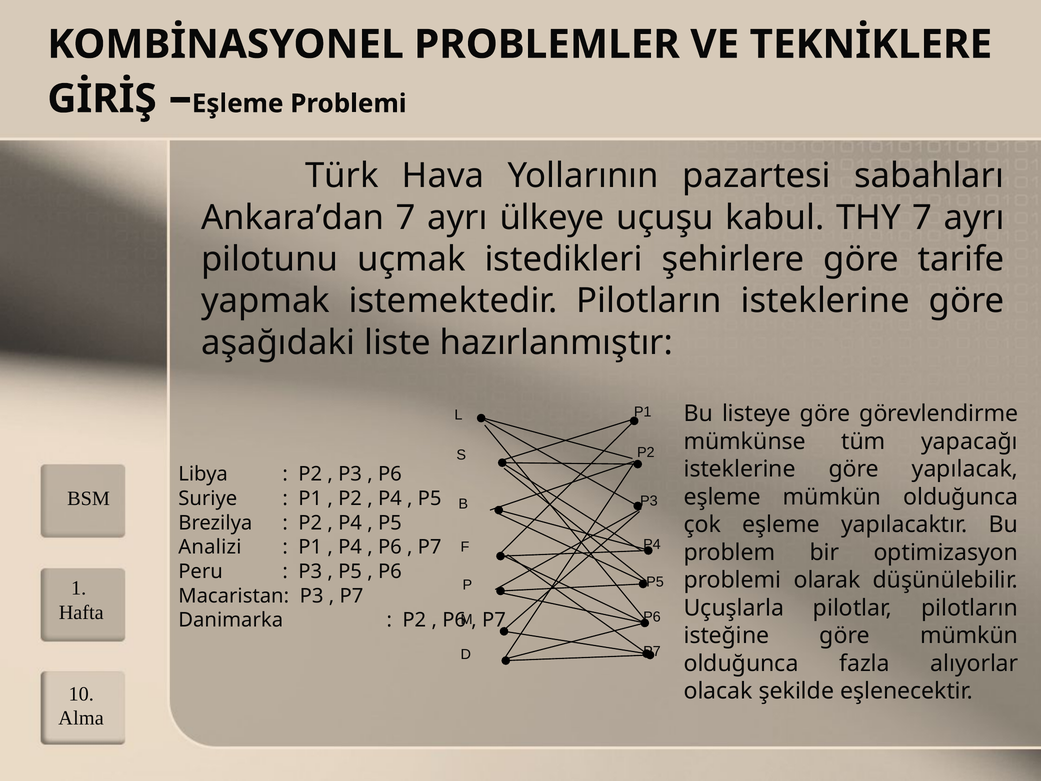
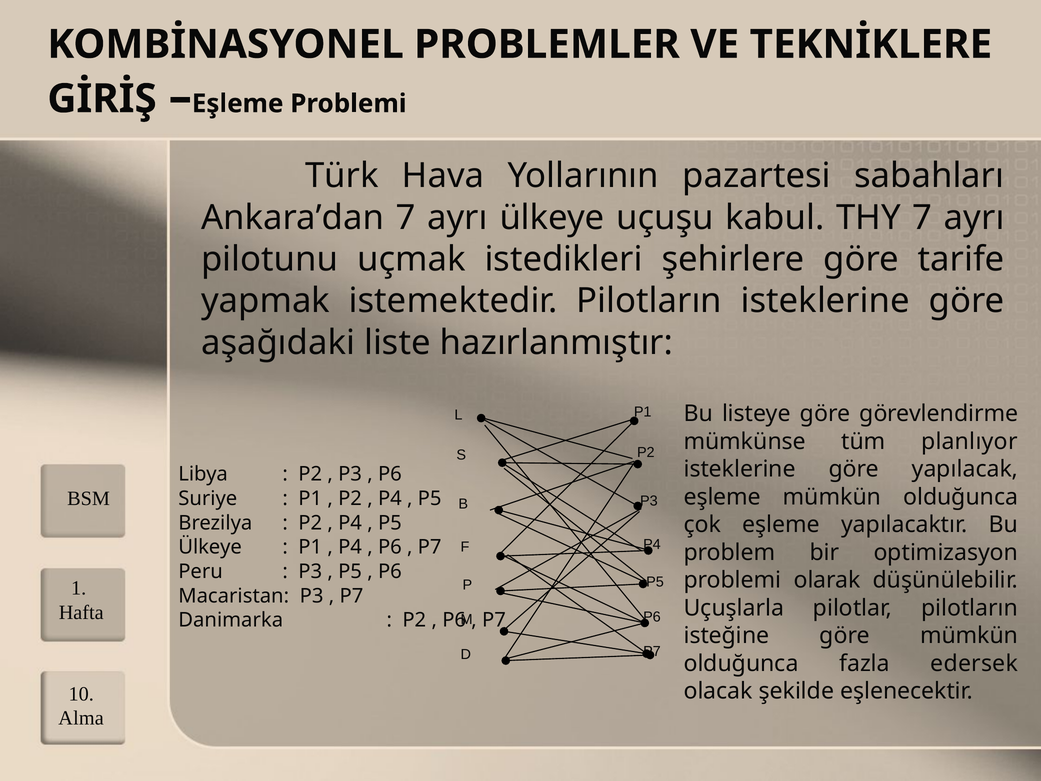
yapacağı: yapacağı -> planlıyor
Analizi at (210, 547): Analizi -> Ülkeye
alıyorlar: alıyorlar -> edersek
